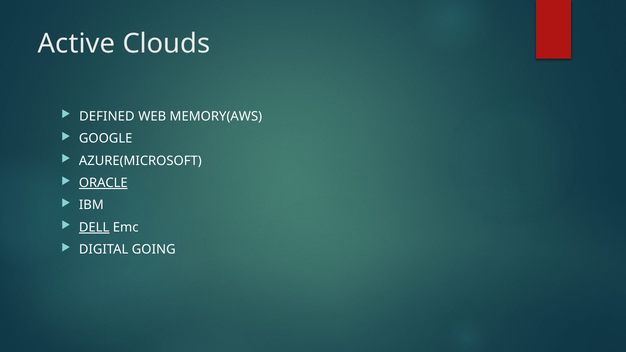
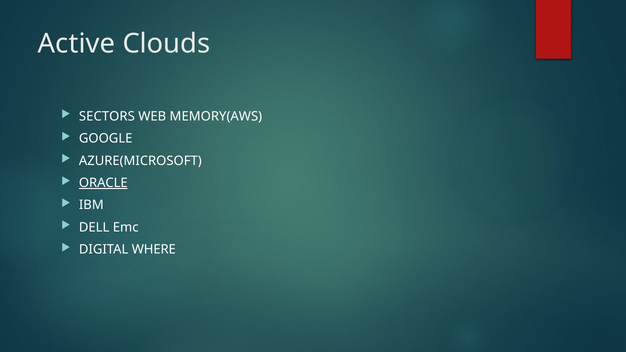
DEFINED: DEFINED -> SECTORS
DELL underline: present -> none
GOING: GOING -> WHERE
